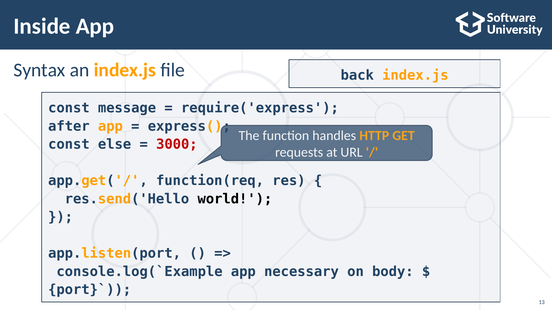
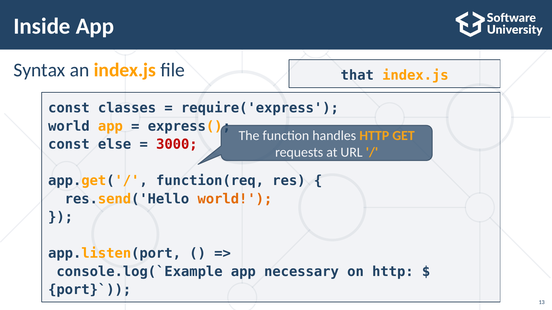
back: back -> that
message: message -> classes
after at (69, 126): after -> world
world at (235, 199) colour: black -> orange
on body: body -> http
